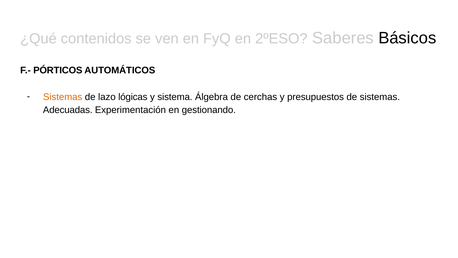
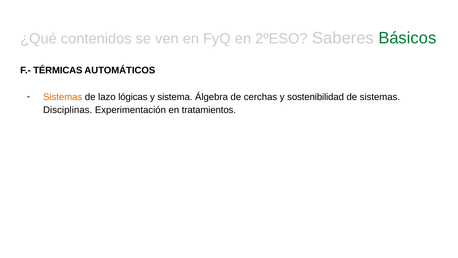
Básicos colour: black -> green
PÓRTICOS: PÓRTICOS -> TÉRMICAS
presupuestos: presupuestos -> sostenibilidad
Adecuadas: Adecuadas -> Disciplinas
gestionando: gestionando -> tratamientos
